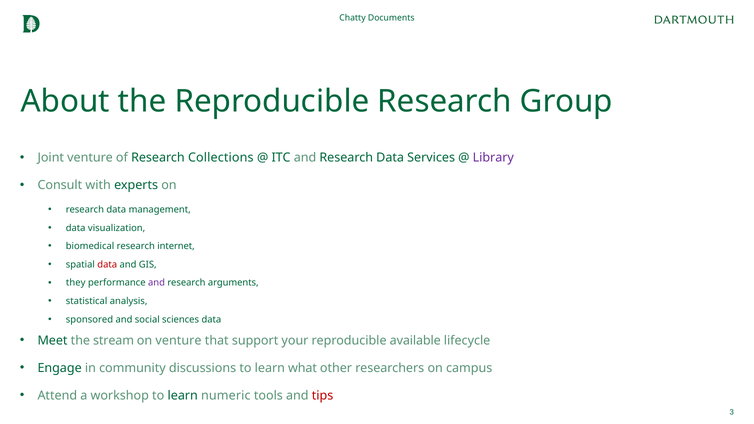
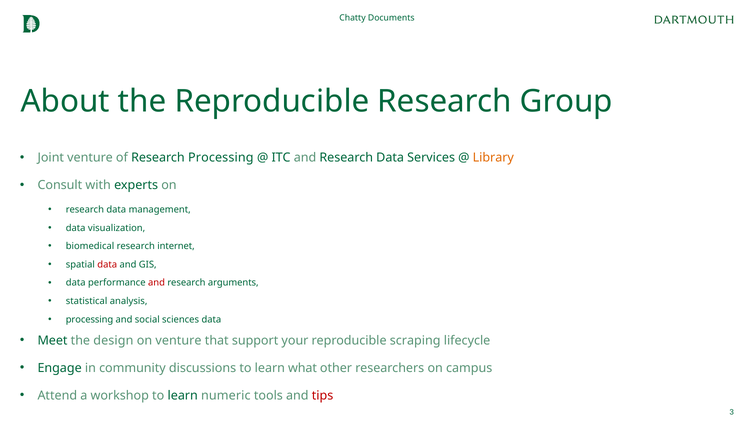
Research Collections: Collections -> Processing
Library colour: purple -> orange
they at (76, 283): they -> data
and at (157, 283) colour: purple -> red
sponsored at (89, 320): sponsored -> processing
stream: stream -> design
available: available -> scraping
